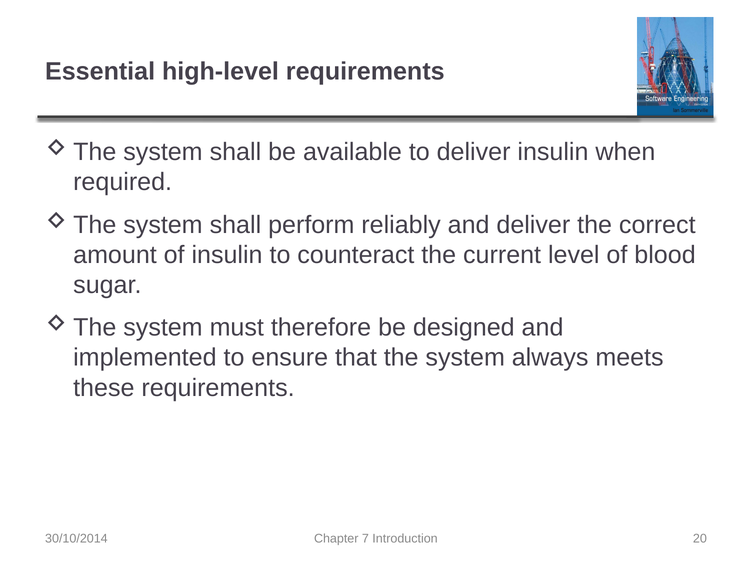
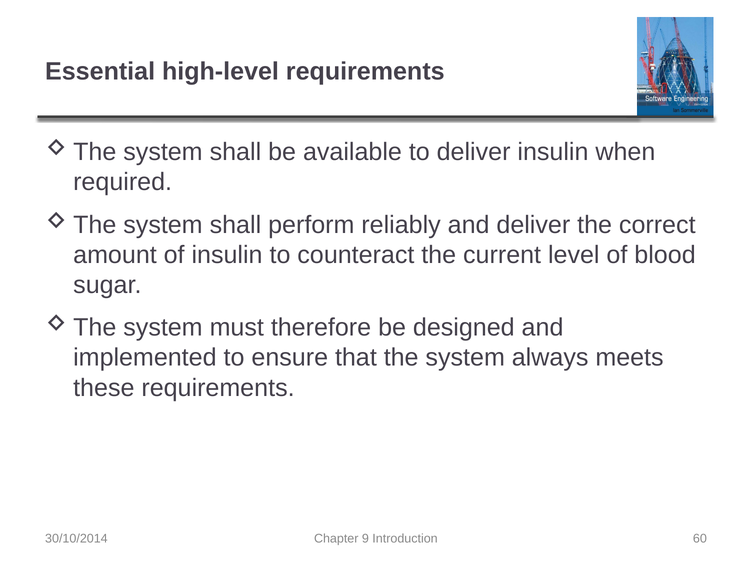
7: 7 -> 9
20: 20 -> 60
